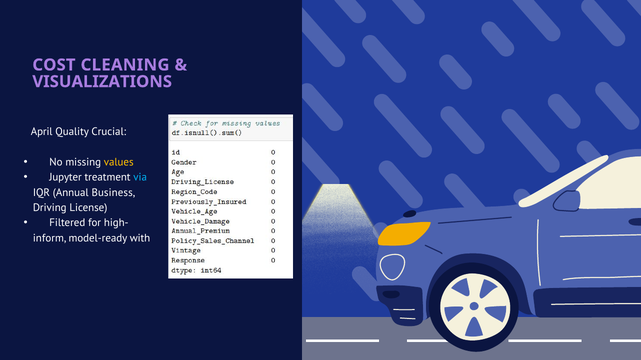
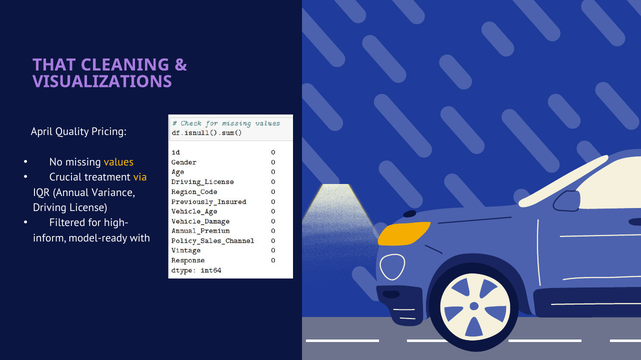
COST: COST -> THAT
Crucial: Crucial -> Pricing
Jupyter: Jupyter -> Crucial
via colour: light blue -> yellow
Business: Business -> Variance
